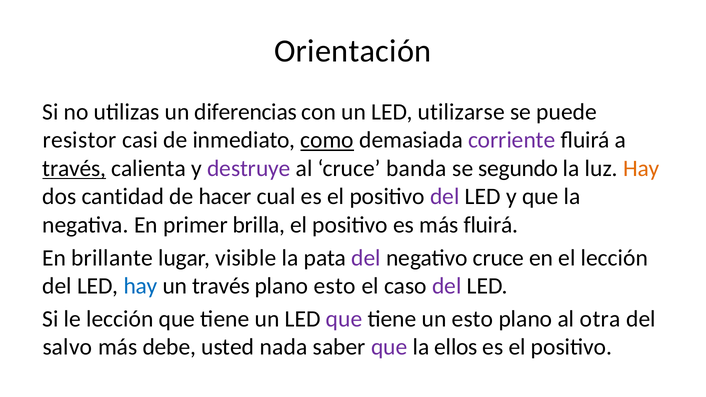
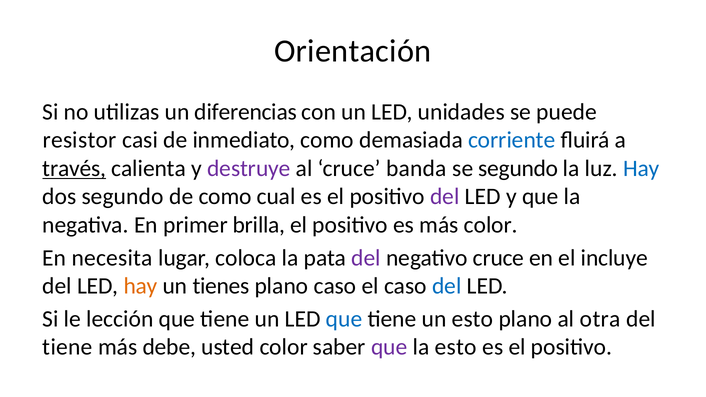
utilizarse: utilizarse -> unidades
como at (327, 140) underline: present -> none
corriente colour: purple -> blue
Hay at (641, 168) colour: orange -> blue
dos cantidad: cantidad -> segundo
de hacer: hacer -> como
más fluirá: fluirá -> color
brillante: brillante -> necesita
visible: visible -> coloca
el lección: lección -> incluye
hay at (140, 286) colour: blue -> orange
un través: través -> tienes
plano esto: esto -> caso
del at (447, 286) colour: purple -> blue
que at (344, 319) colour: purple -> blue
salvo at (67, 347): salvo -> tiene
usted nada: nada -> color
la ellos: ellos -> esto
